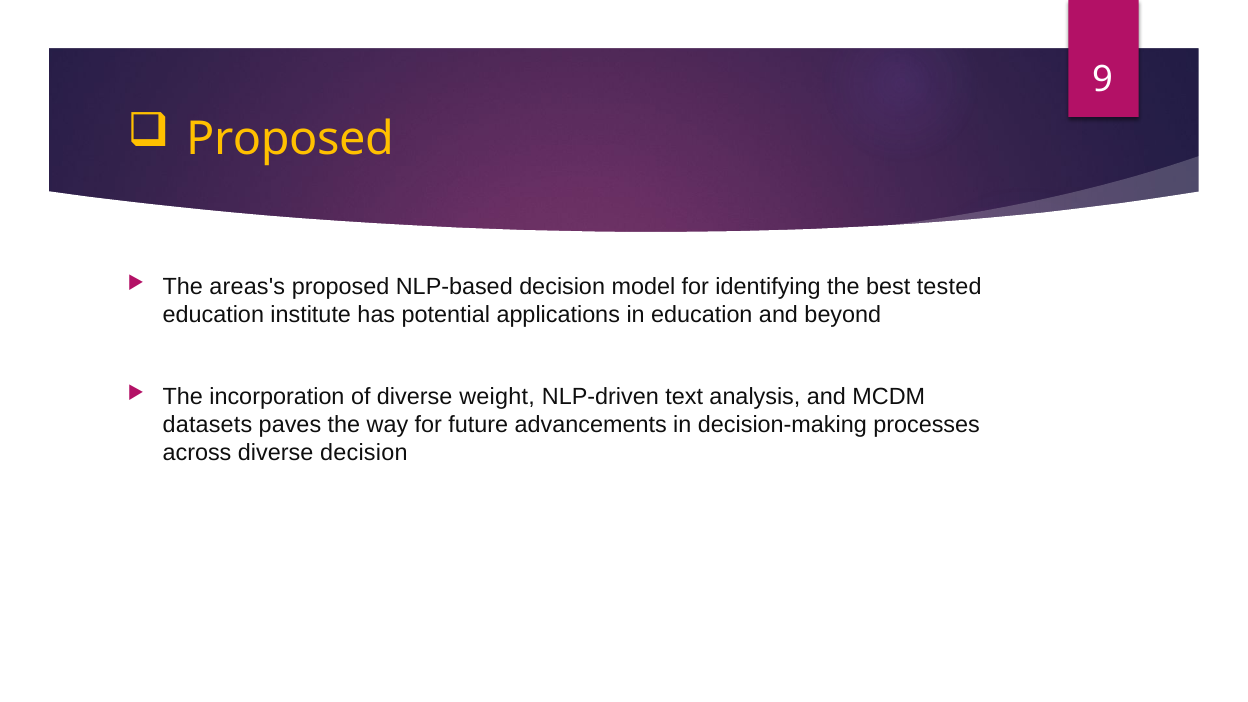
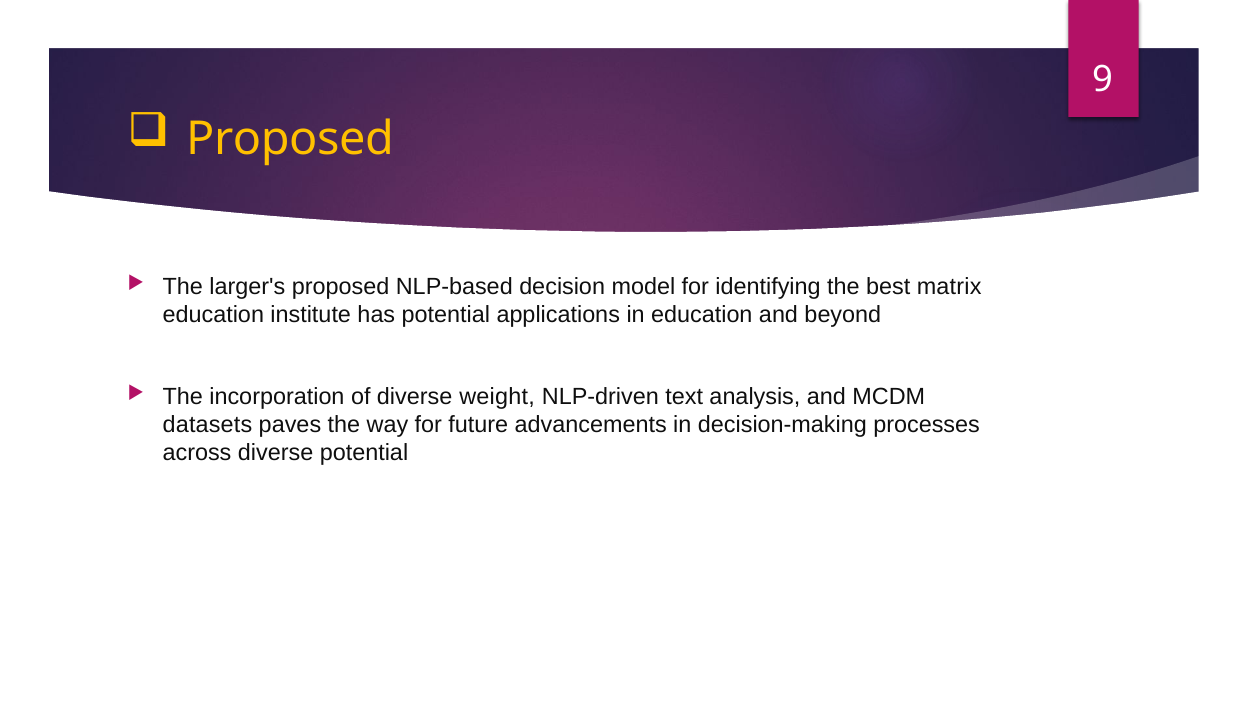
areas's: areas's -> larger's
tested: tested -> matrix
diverse decision: decision -> potential
